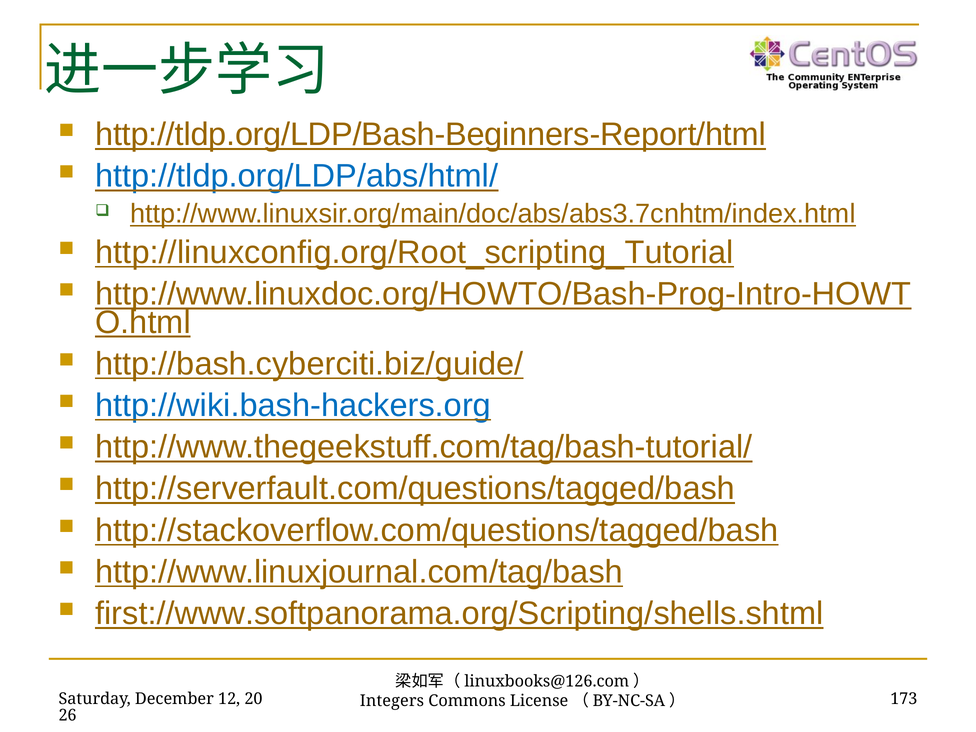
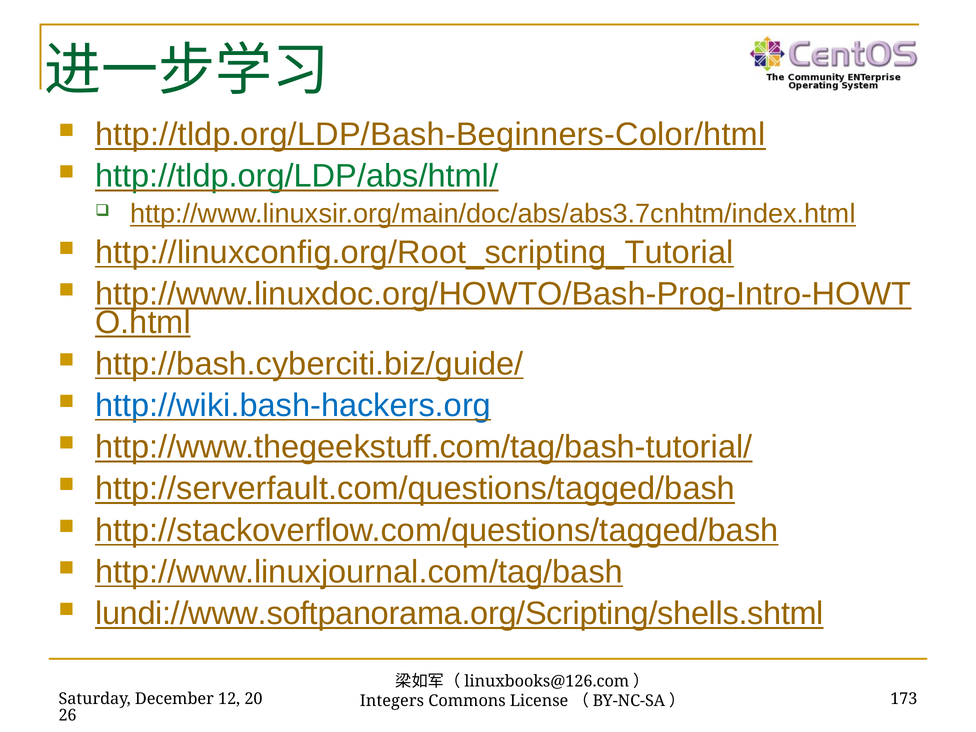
http://tldp.org/LDP/Bash-Beginners-Report/html: http://tldp.org/LDP/Bash-Beginners-Report/html -> http://tldp.org/LDP/Bash-Beginners-Color/html
http://tldp.org/LDP/abs/html/ colour: blue -> green
first://www.softpanorama.org/Scripting/shells.shtml: first://www.softpanorama.org/Scripting/shells.shtml -> lundi://www.softpanorama.org/Scripting/shells.shtml
